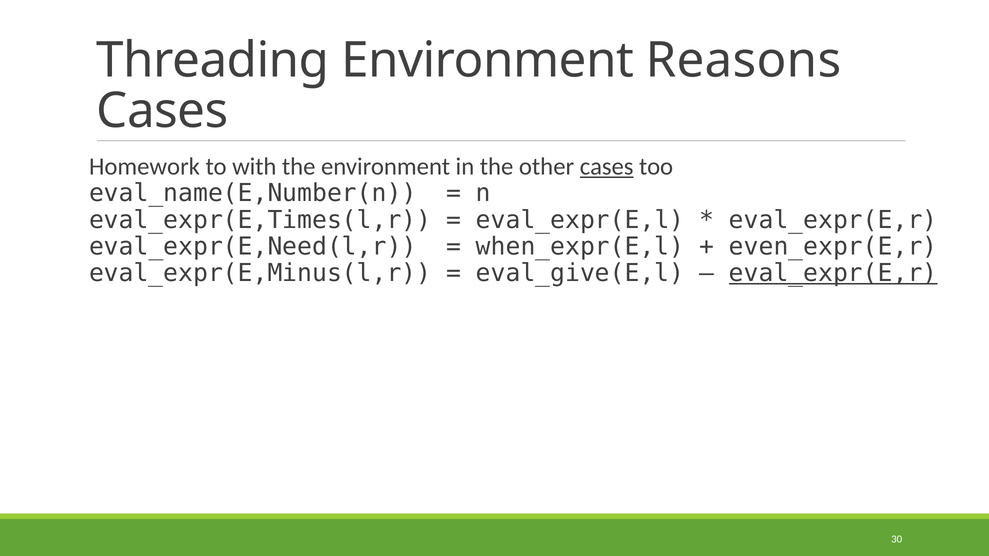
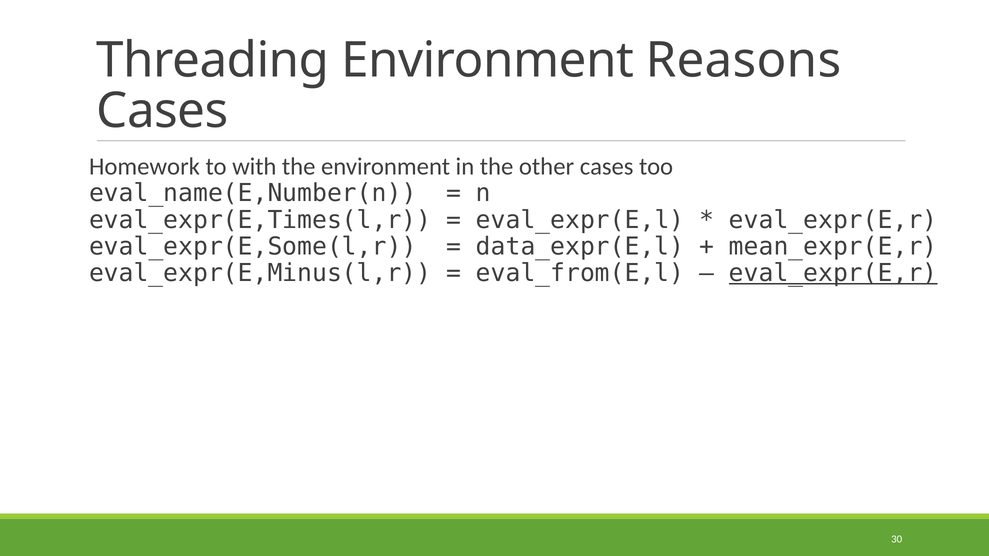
cases at (607, 167) underline: present -> none
eval_expr(E,Need(l,r: eval_expr(E,Need(l,r -> eval_expr(E,Some(l,r
when_expr(E,l: when_expr(E,l -> data_expr(E,l
even_expr(E,r: even_expr(E,r -> mean_expr(E,r
eval_give(E,l: eval_give(E,l -> eval_from(E,l
